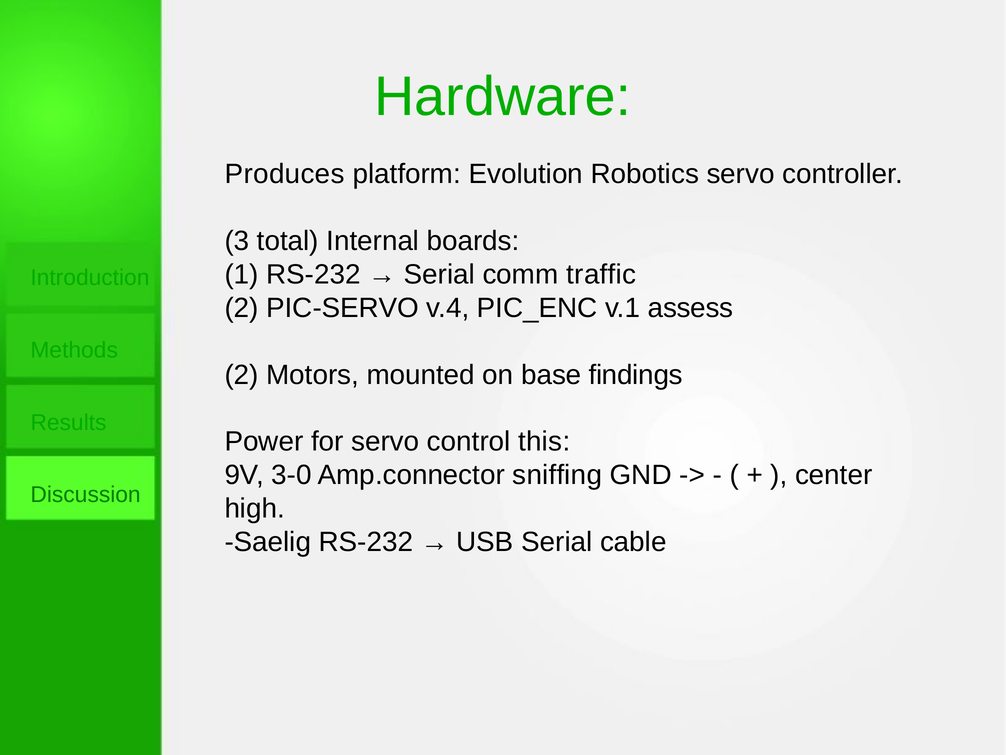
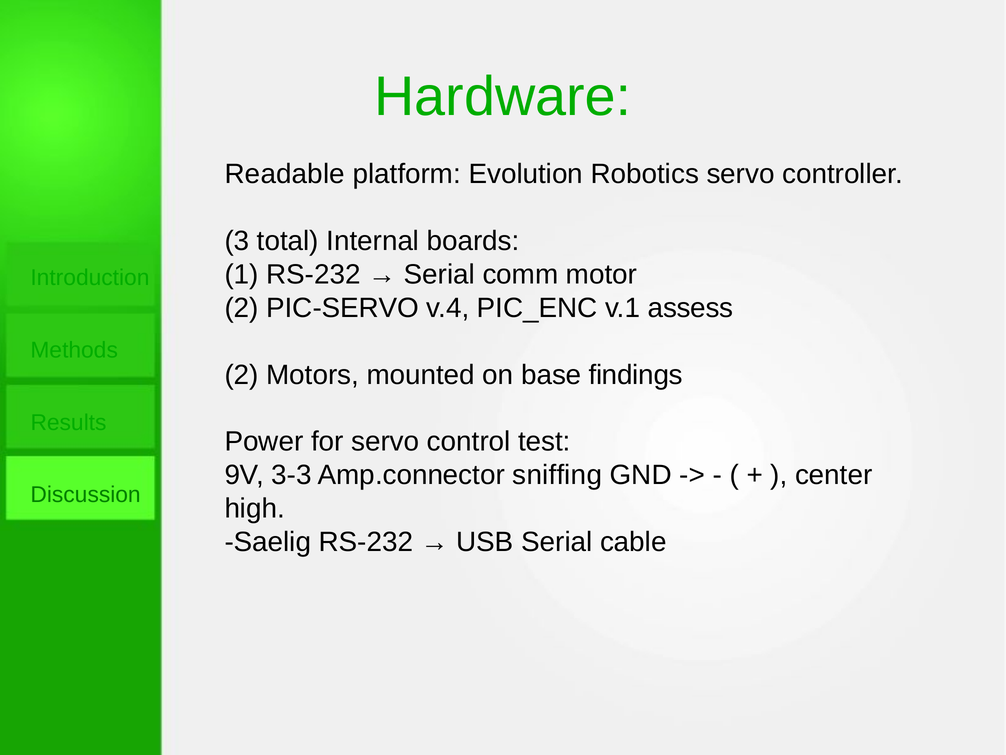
Produces: Produces -> Readable
traffic: traffic -> motor
this: this -> test
3-0: 3-0 -> 3-3
